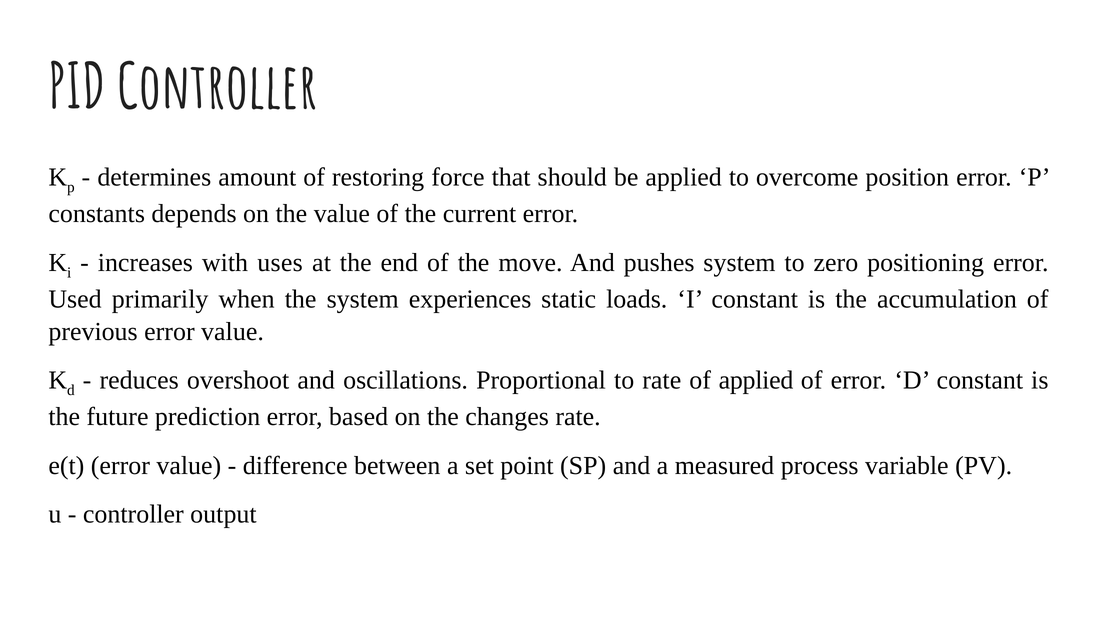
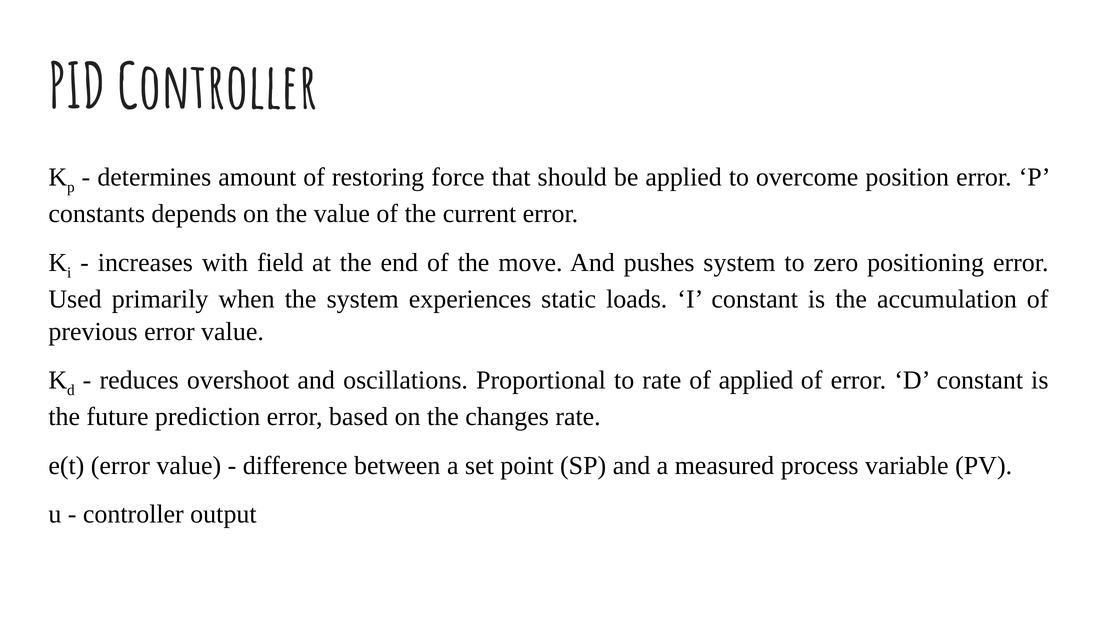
uses: uses -> field
